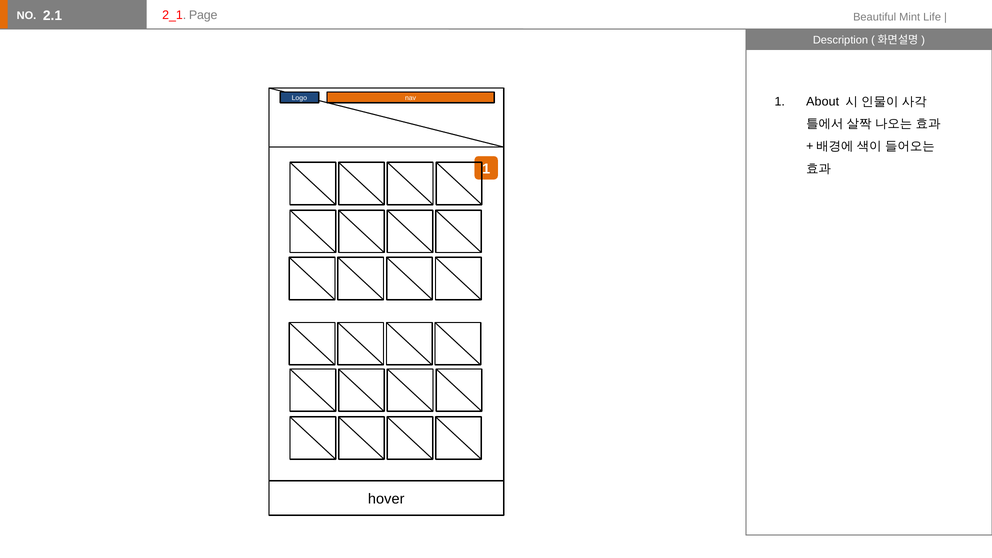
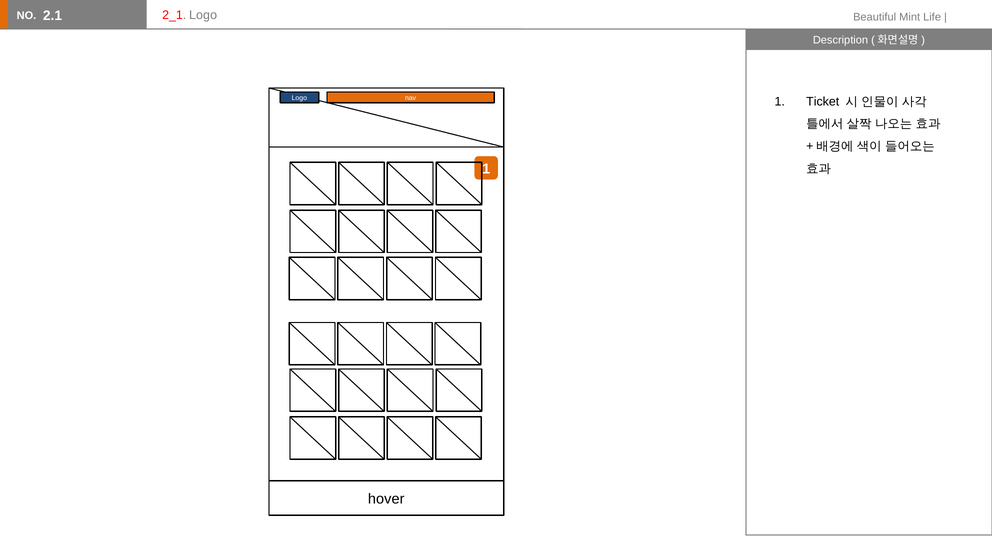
2_1 Page: Page -> Logo
About: About -> Ticket
